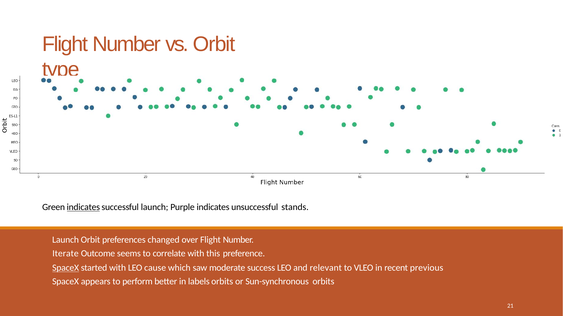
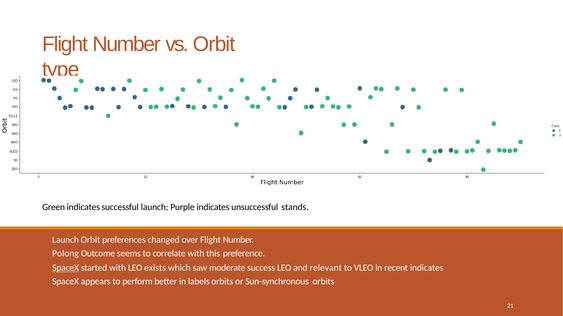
indicates at (83, 208) underline: present -> none
Iterate: Iterate -> Polong
cause: cause -> exists
recent previous: previous -> indicates
